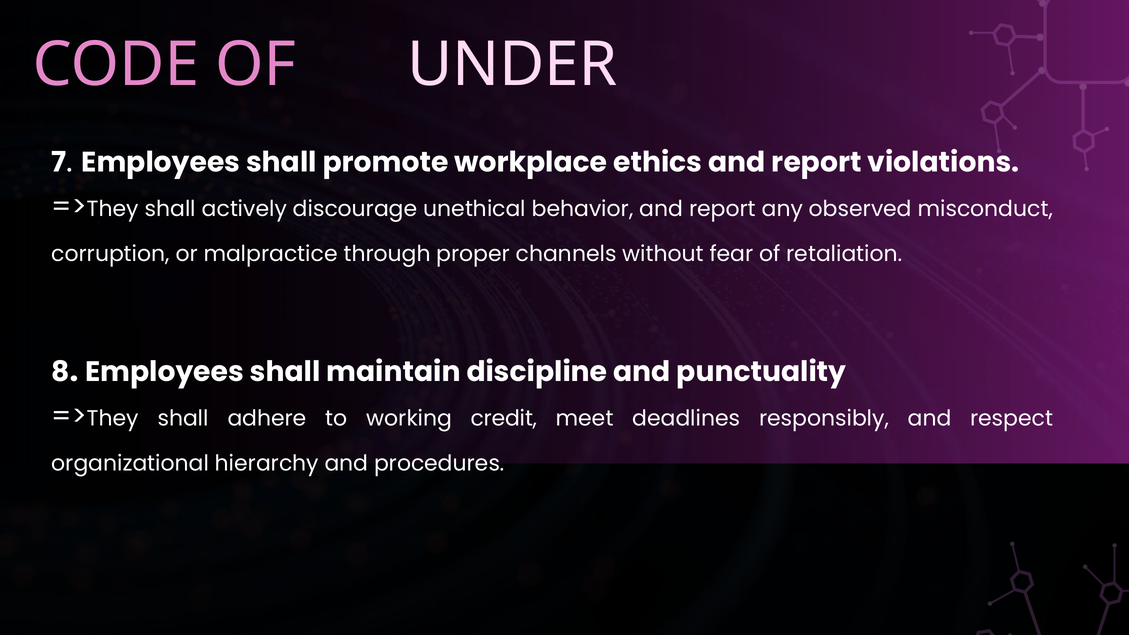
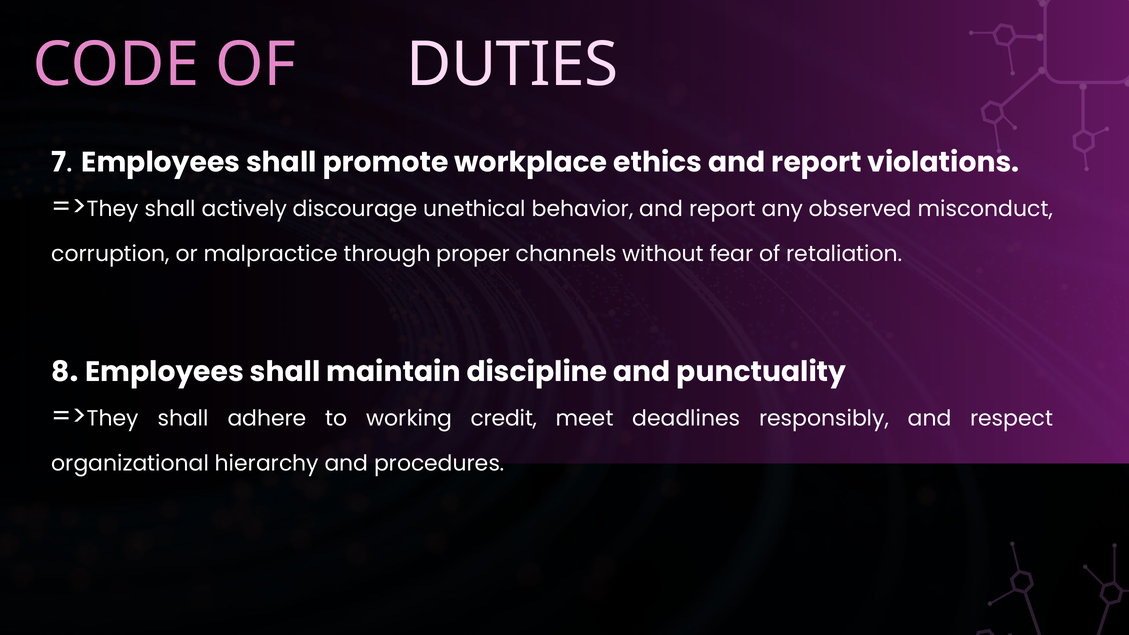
UNDER: UNDER -> DUTIES
